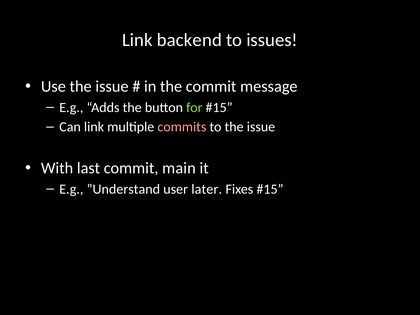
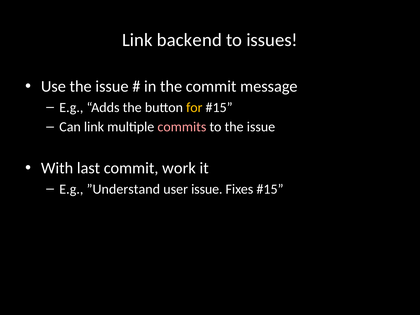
for colour: light green -> yellow
main: main -> work
user later: later -> issue
